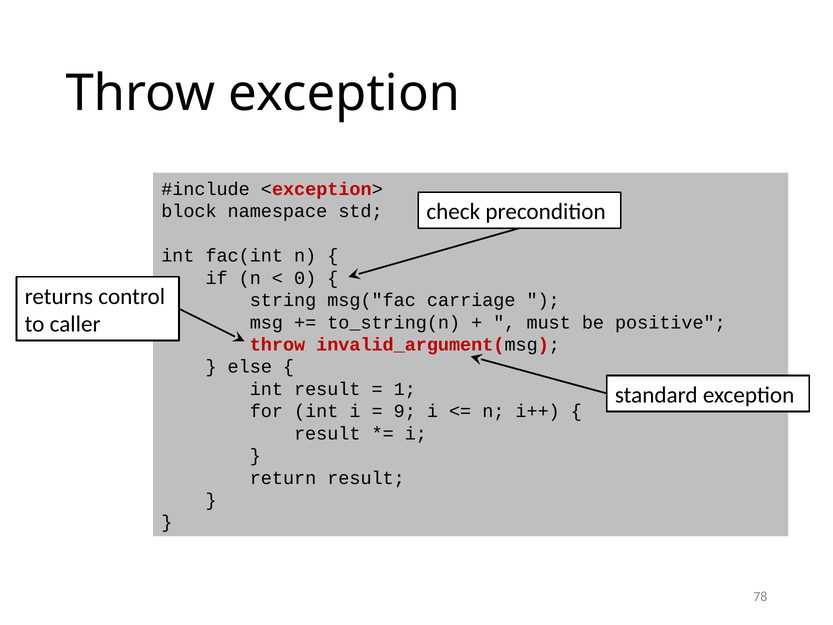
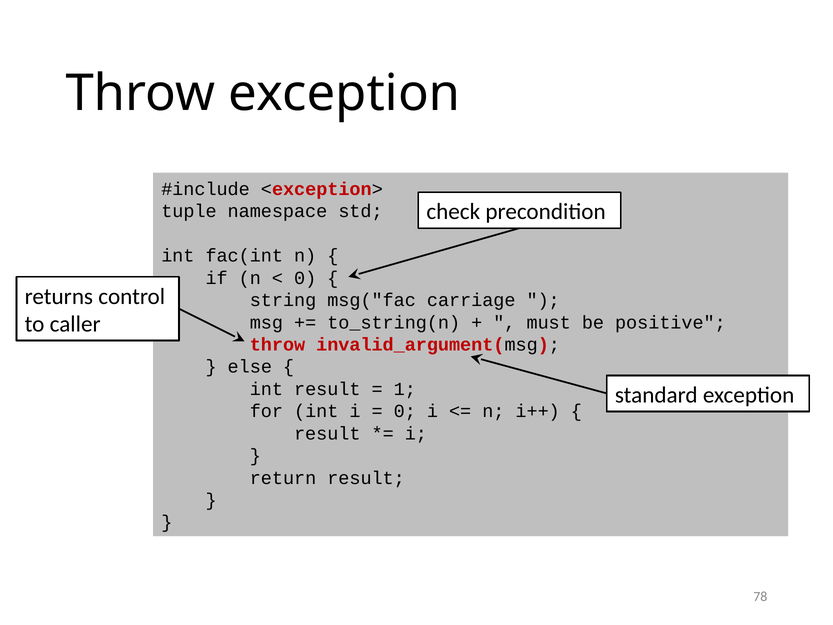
block: block -> tuple
9 at (405, 411): 9 -> 0
